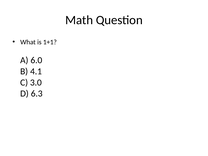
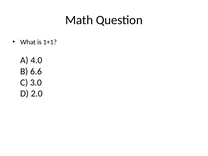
6.0: 6.0 -> 4.0
4.1: 4.1 -> 6.6
6.3: 6.3 -> 2.0
